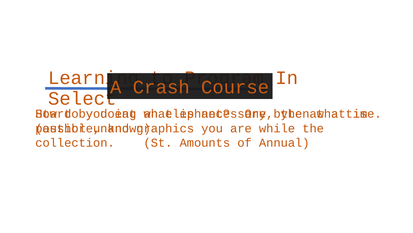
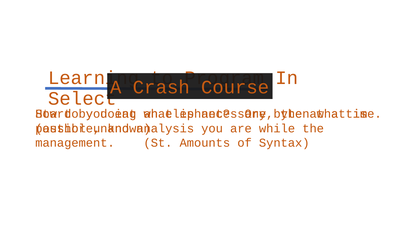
graphics: graphics -> analysis
collection: collection -> management
Annual: Annual -> Syntax
